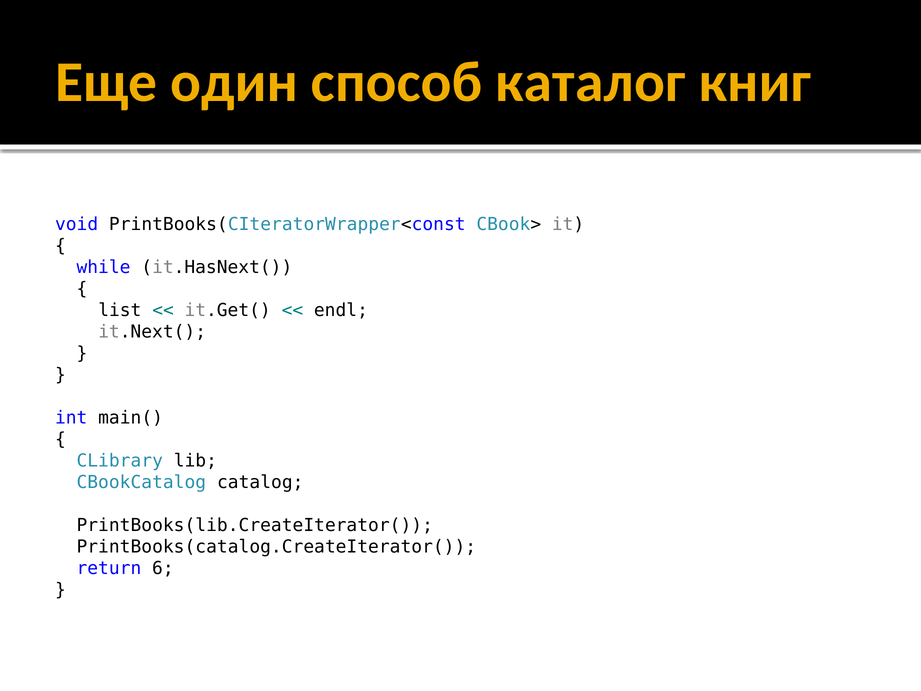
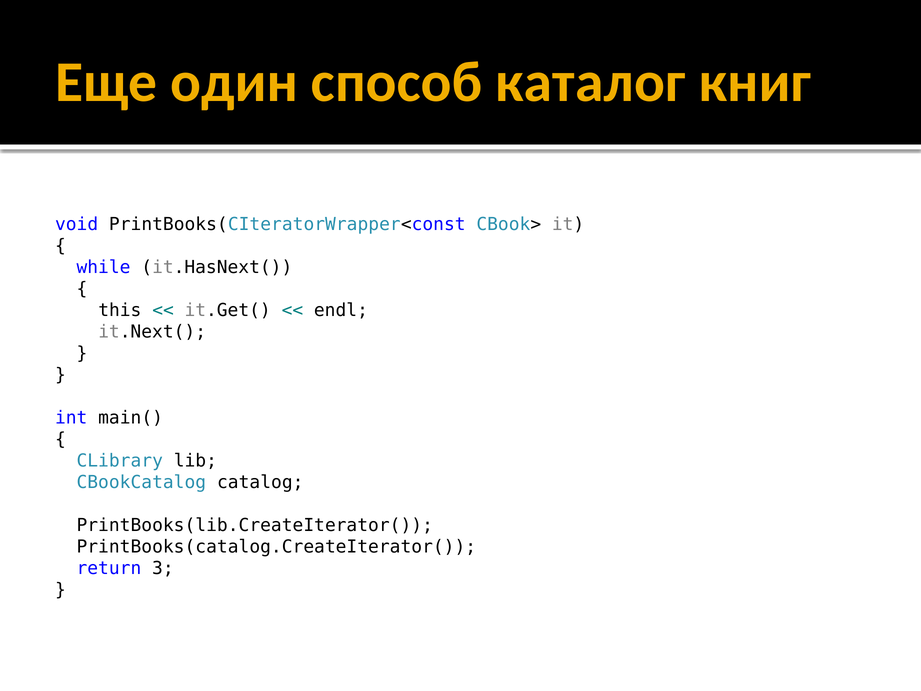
list: list -> this
6: 6 -> 3
